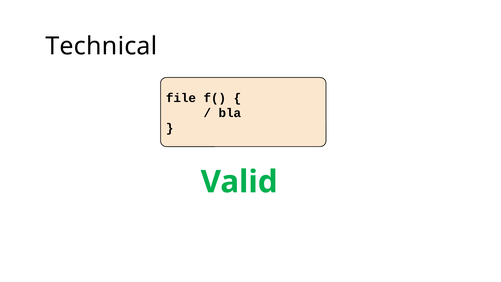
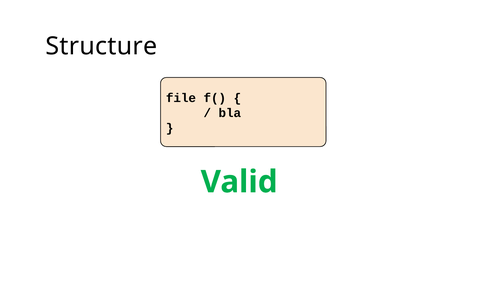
Technical: Technical -> Structure
